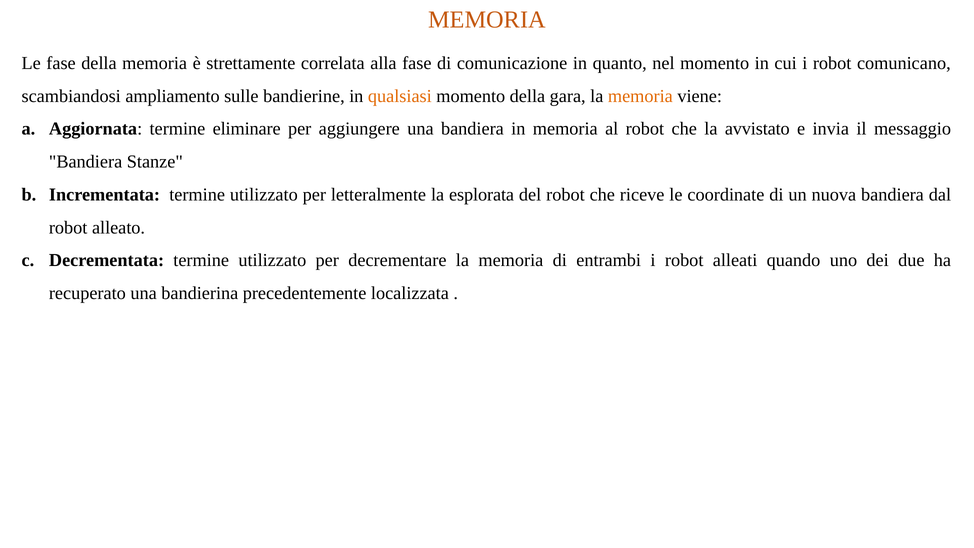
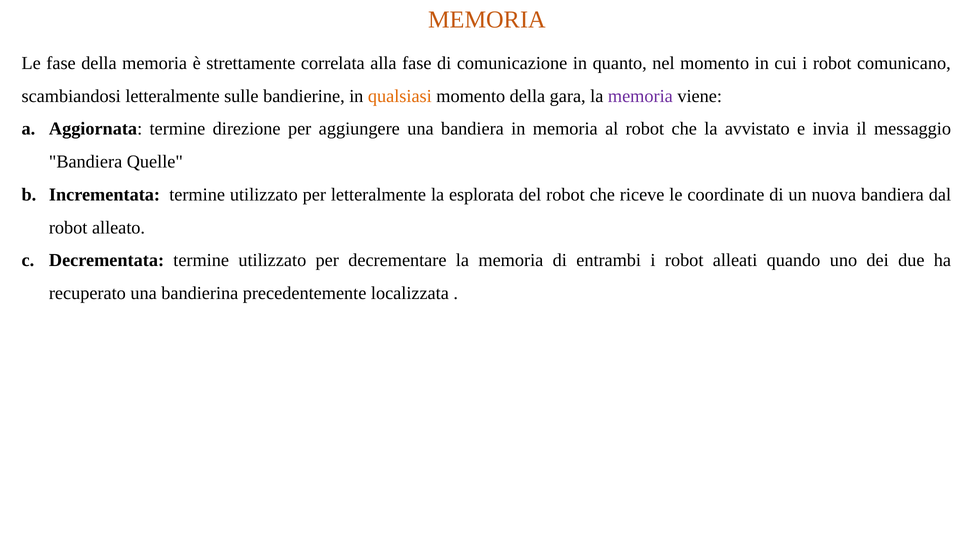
scambiandosi ampliamento: ampliamento -> letteralmente
memoria at (640, 96) colour: orange -> purple
eliminare: eliminare -> direzione
Stanze: Stanze -> Quelle
